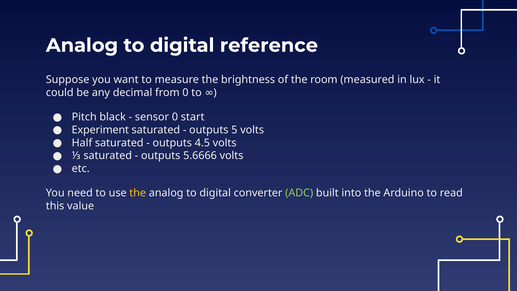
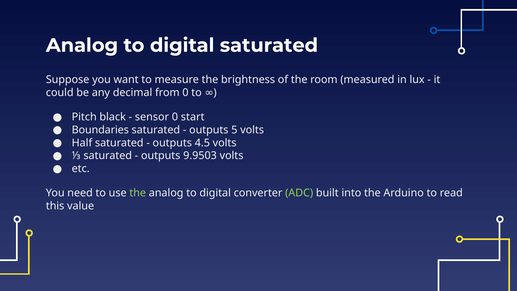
digital reference: reference -> saturated
Experiment: Experiment -> Boundaries
5.6666: 5.6666 -> 9.9503
the at (138, 193) colour: yellow -> light green
